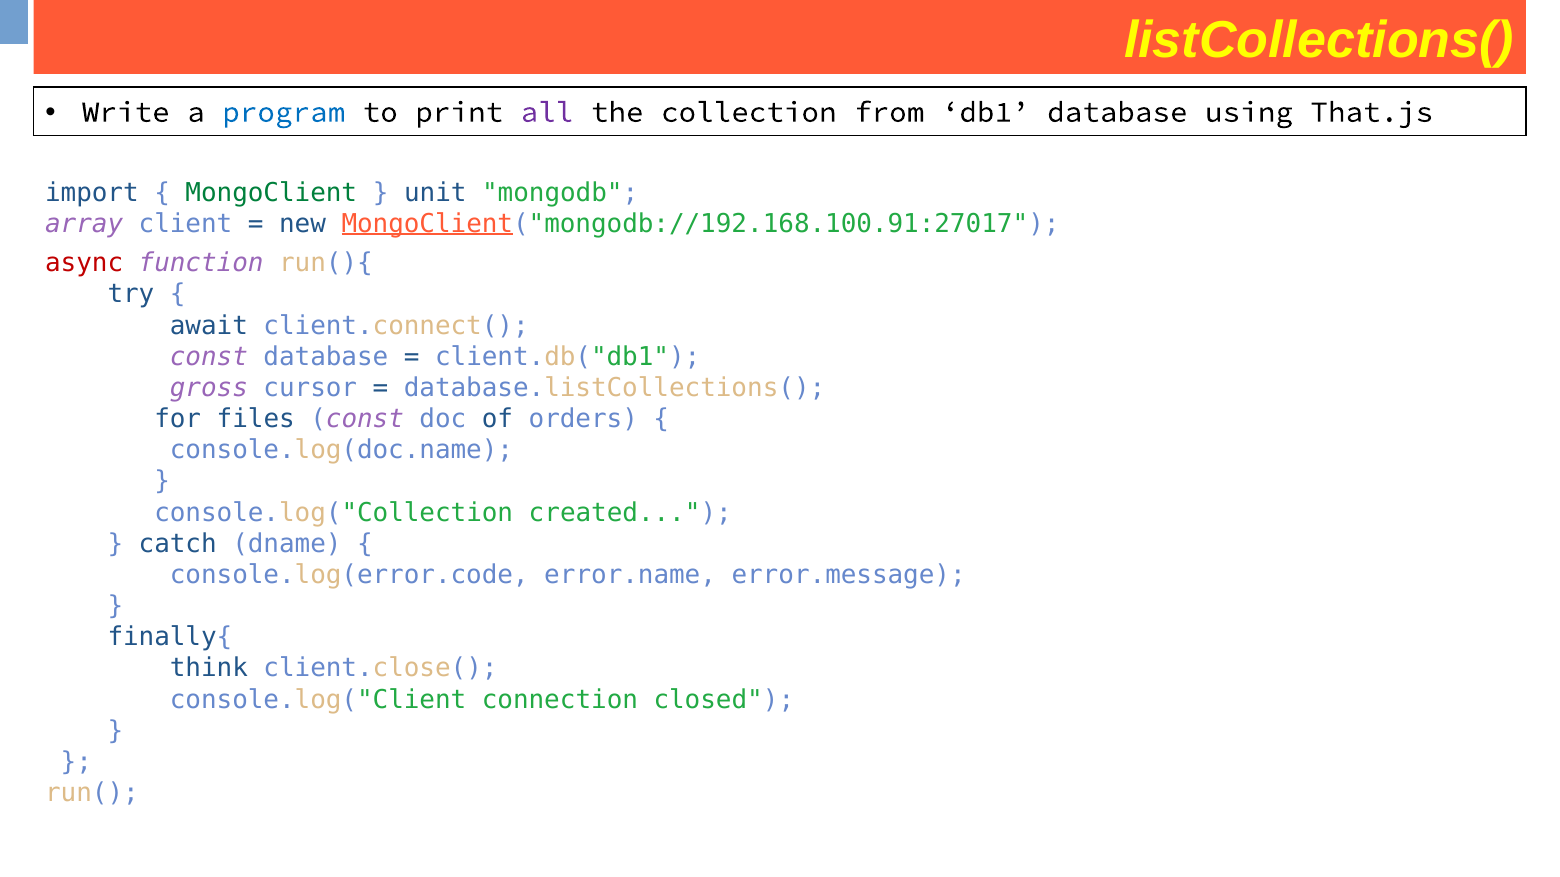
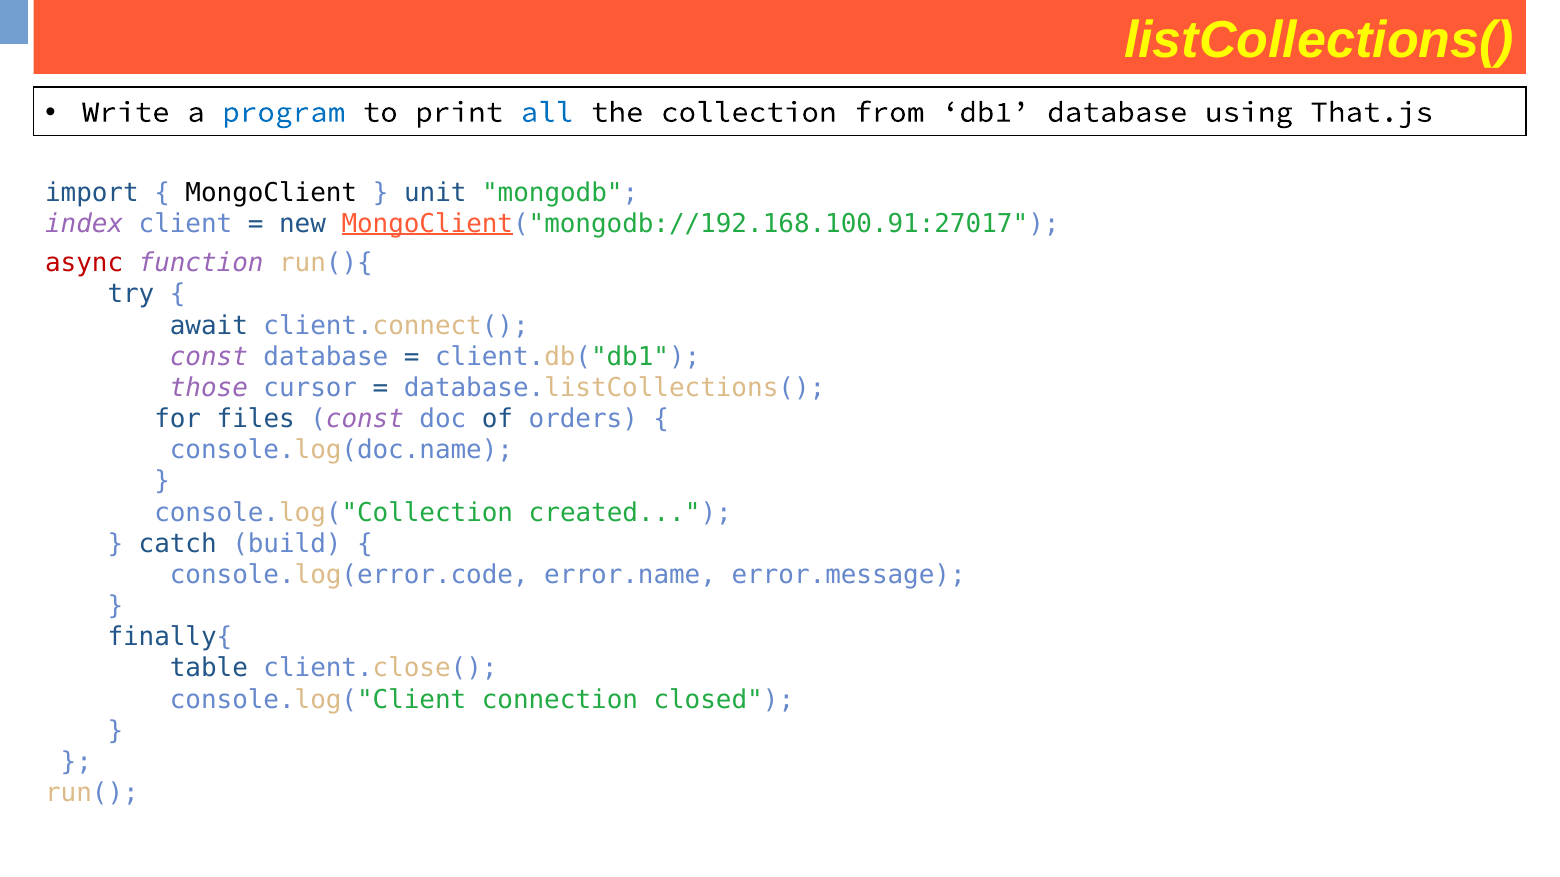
all colour: purple -> blue
MongoClient colour: green -> black
array: array -> index
gross: gross -> those
dname: dname -> build
think: think -> table
